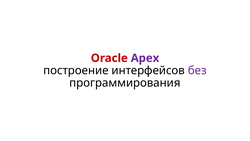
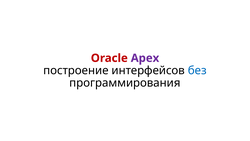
без colour: purple -> blue
